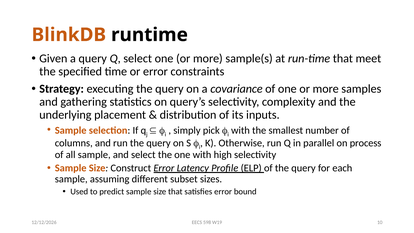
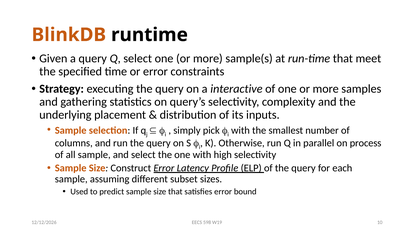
covariance: covariance -> interactive
